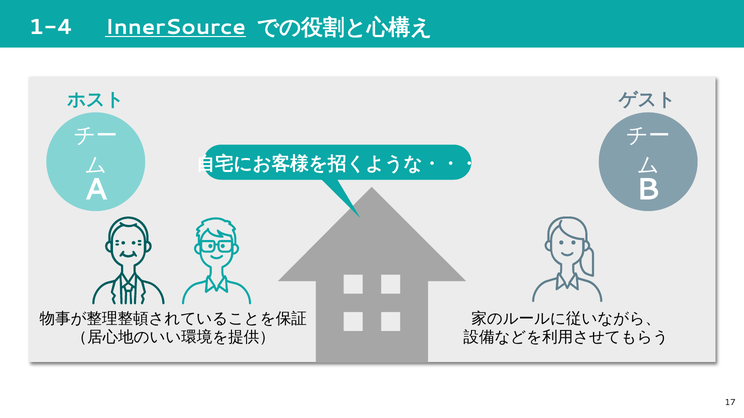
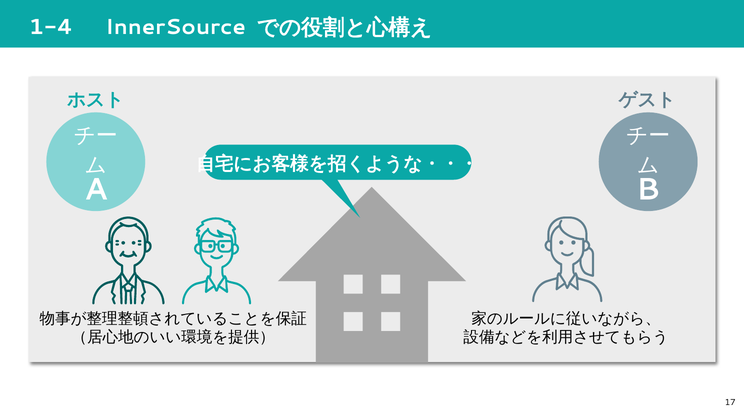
InnerSource underline: present -> none
